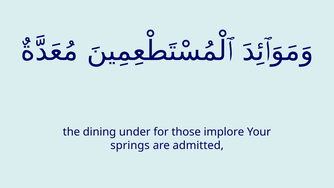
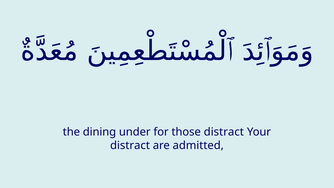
those implore: implore -> distract
springs at (130, 145): springs -> distract
